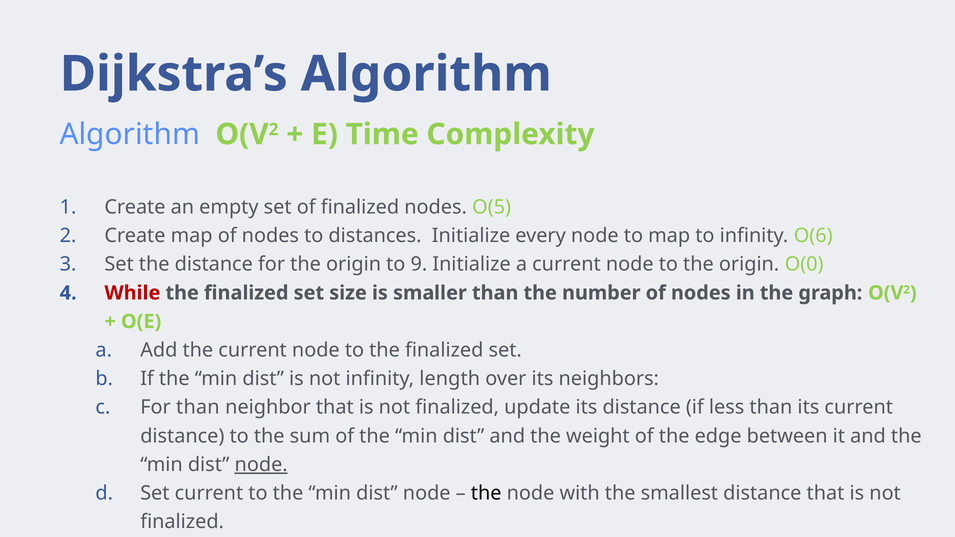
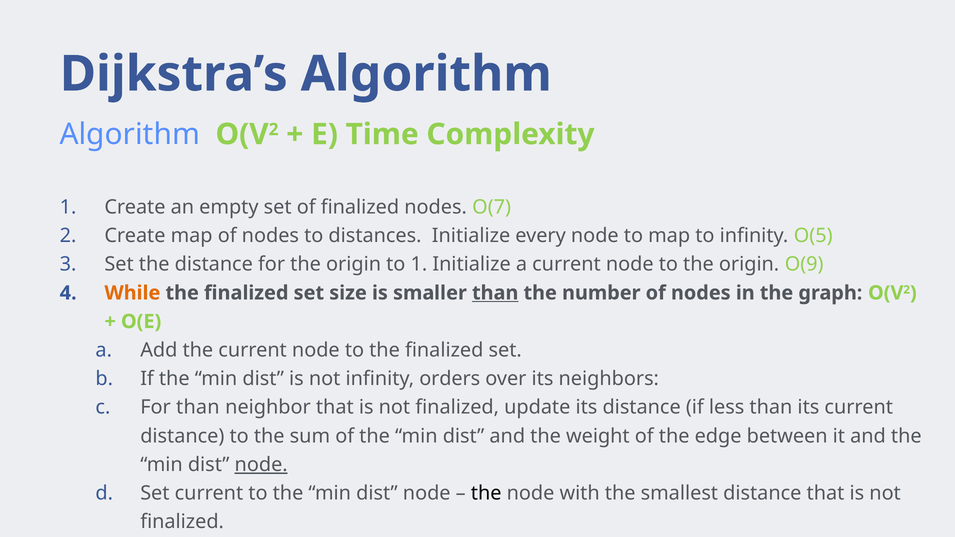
O(5: O(5 -> O(7
O(6: O(6 -> O(5
to 9: 9 -> 1
O(0: O(0 -> O(9
While colour: red -> orange
than at (495, 293) underline: none -> present
length: length -> orders
